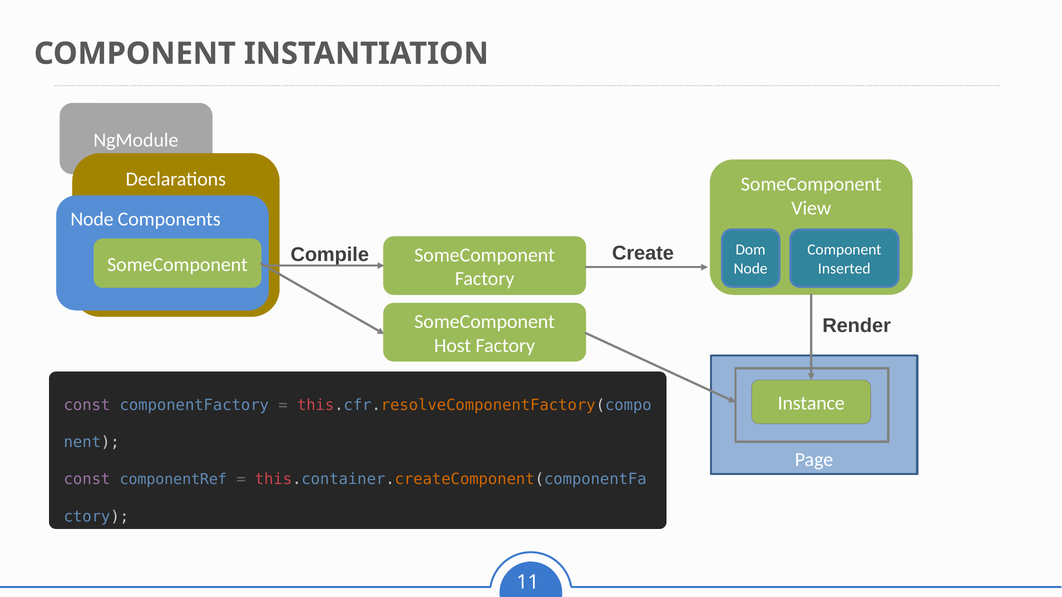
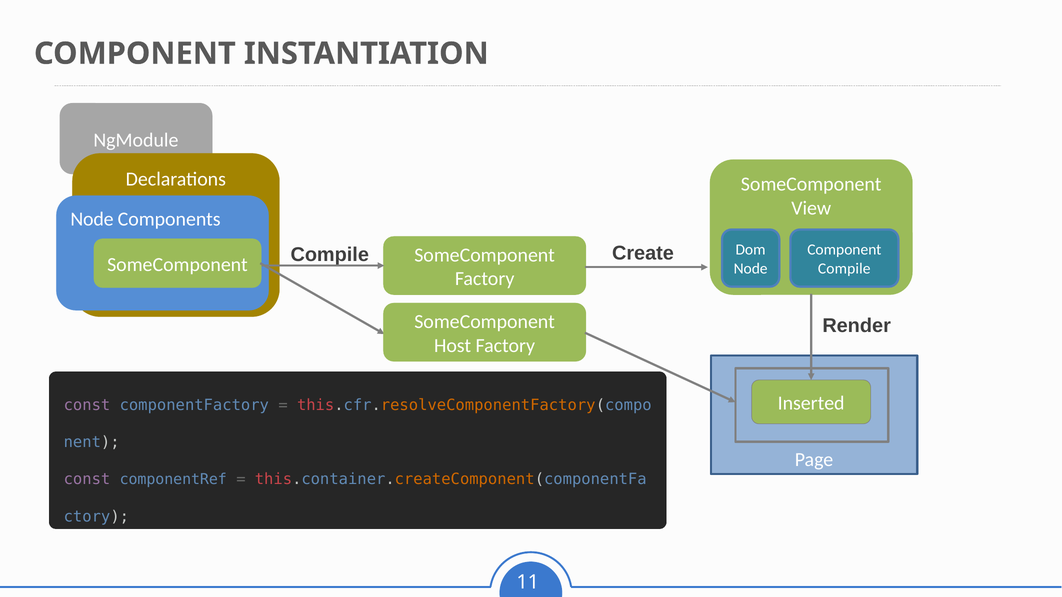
Inserted at (844, 268): Inserted -> Compile
Instance: Instance -> Inserted
